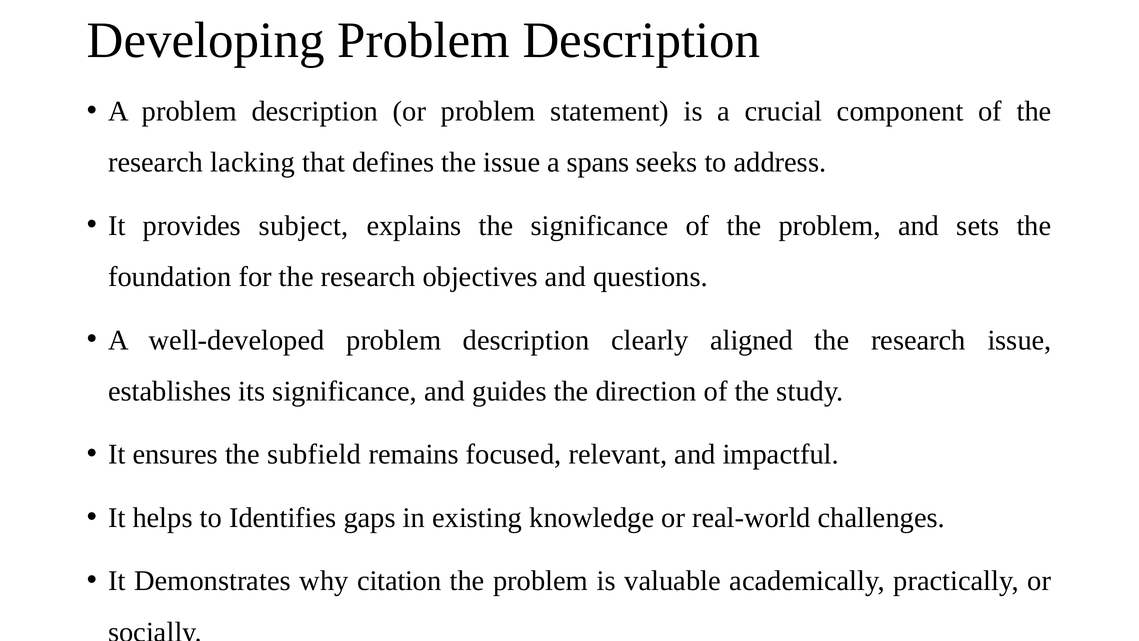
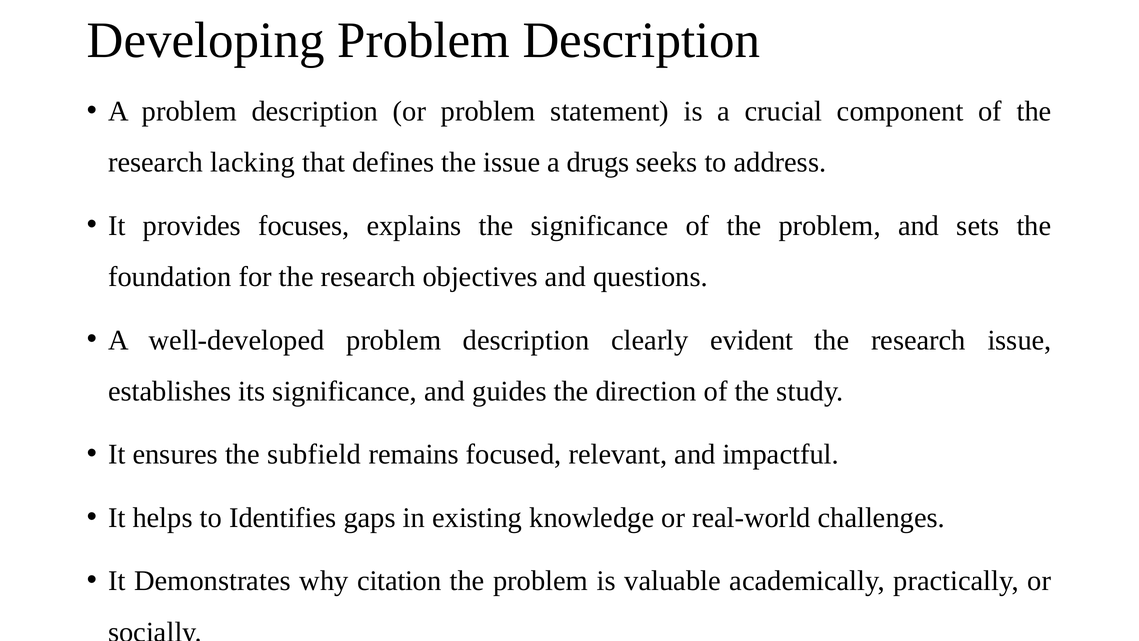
spans: spans -> drugs
subject: subject -> focuses
aligned: aligned -> evident
